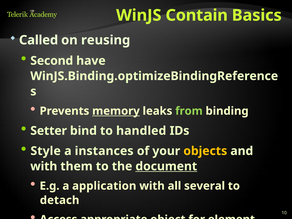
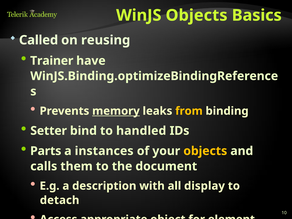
WinJS Contain: Contain -> Objects
Second: Second -> Trainer
from colour: light green -> yellow
Style: Style -> Parts
with at (44, 166): with -> calls
document underline: present -> none
application: application -> description
several: several -> display
